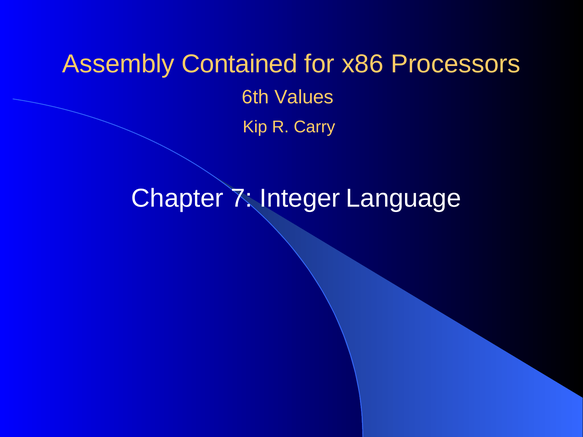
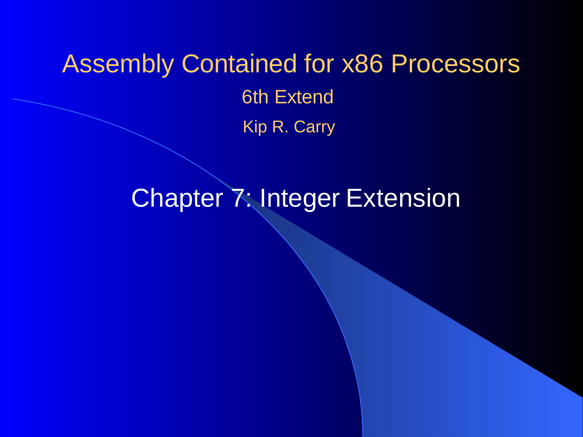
Values: Values -> Extend
Language: Language -> Extension
